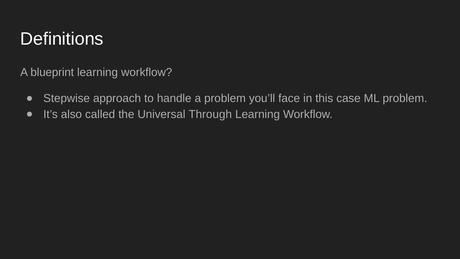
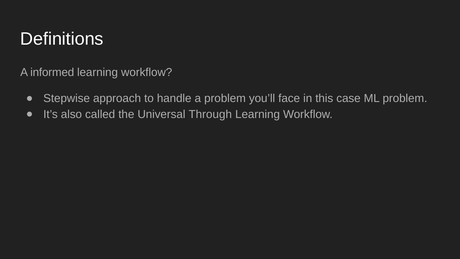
blueprint: blueprint -> informed
